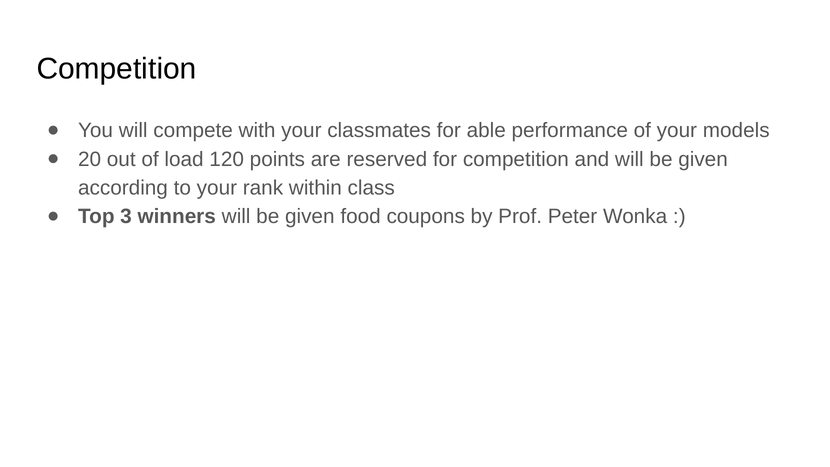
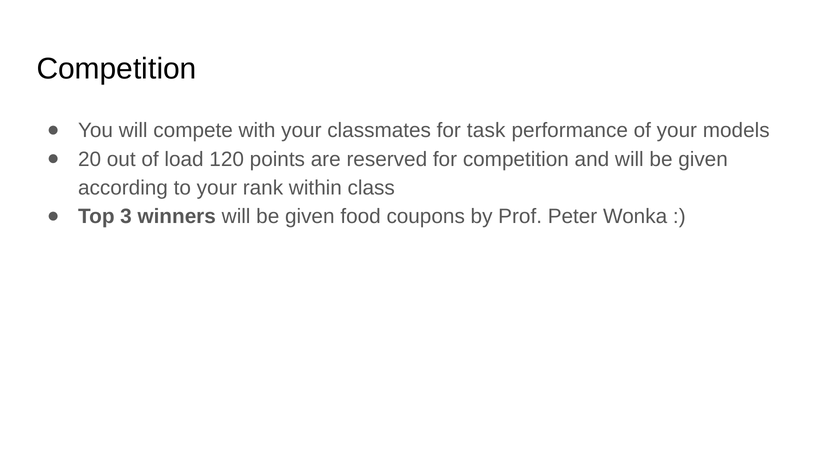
able: able -> task
